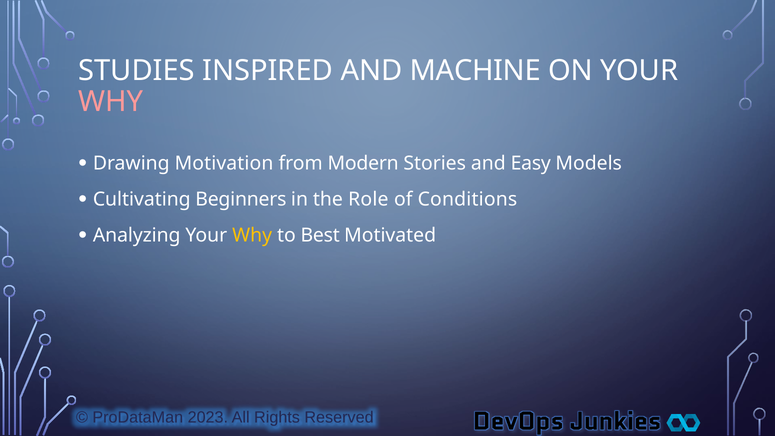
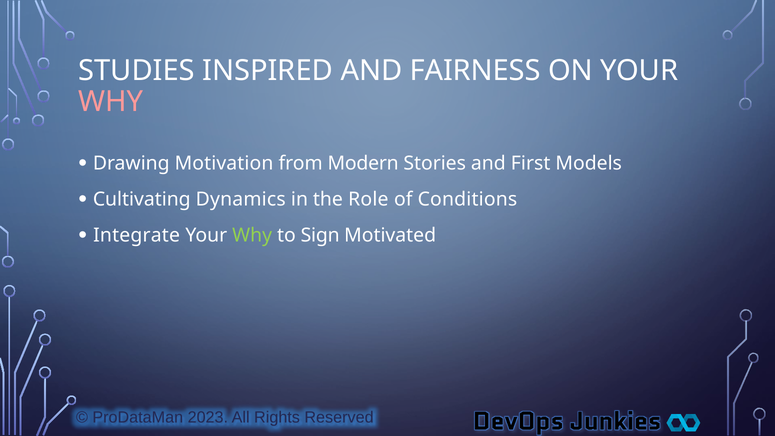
MACHINE: MACHINE -> FAIRNESS
Easy: Easy -> First
Beginners: Beginners -> Dynamics
Analyzing: Analyzing -> Integrate
Why at (252, 235) colour: yellow -> light green
Best: Best -> Sign
